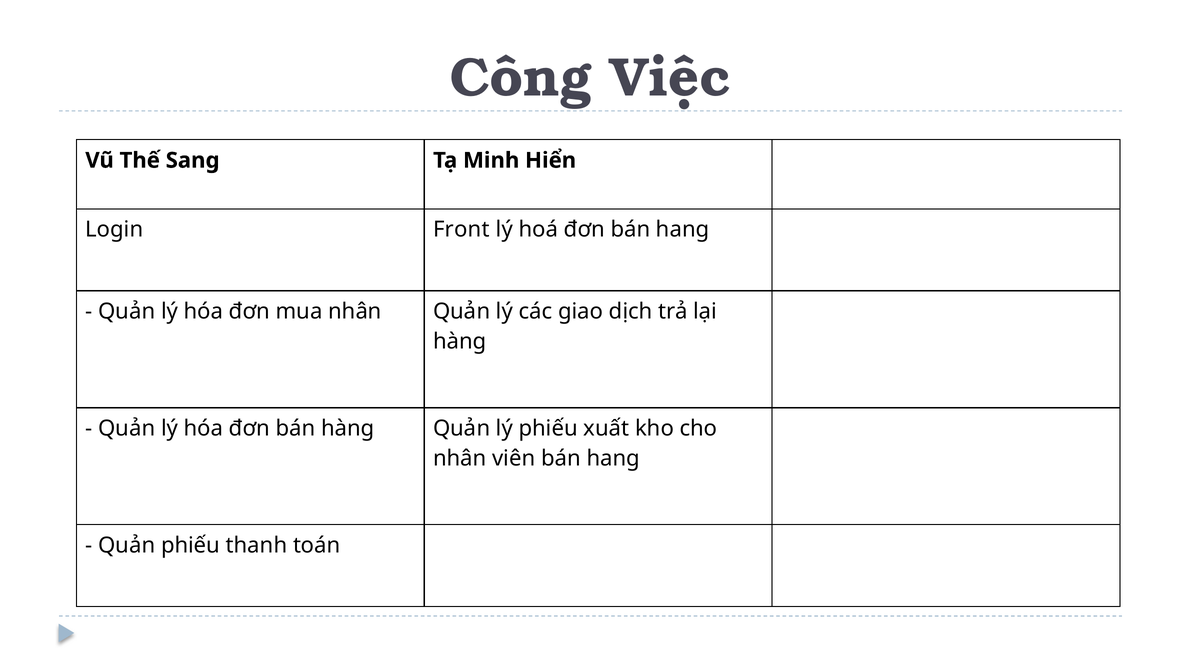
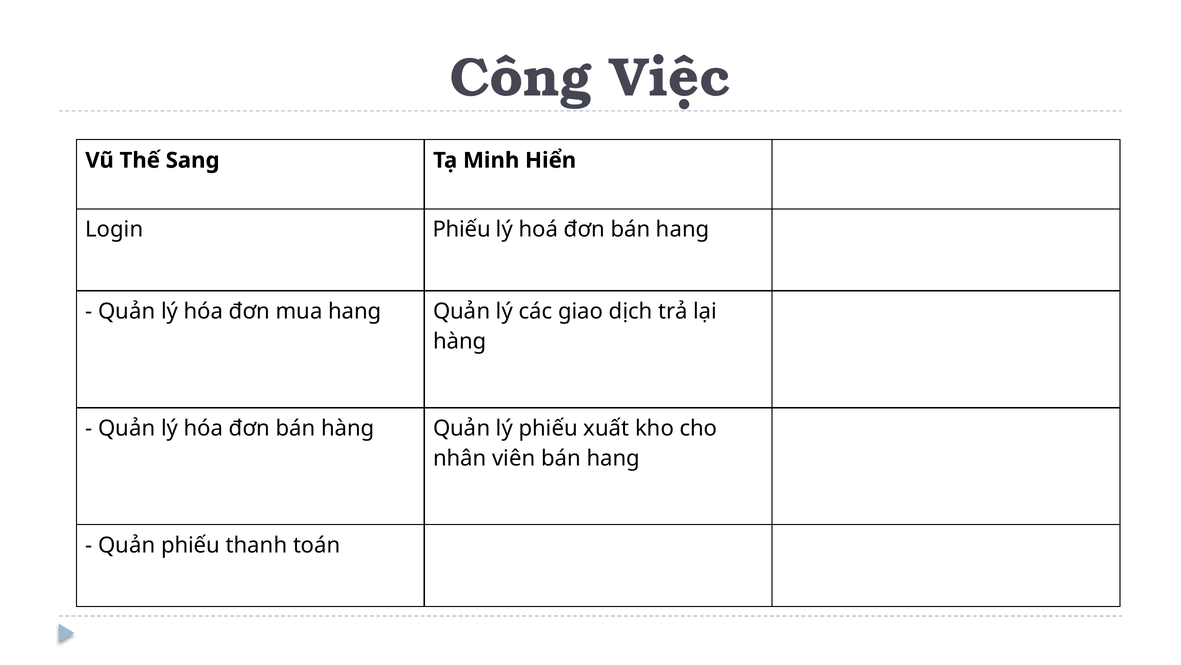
Login Front: Front -> Phiếu
mua nhân: nhân -> hang
